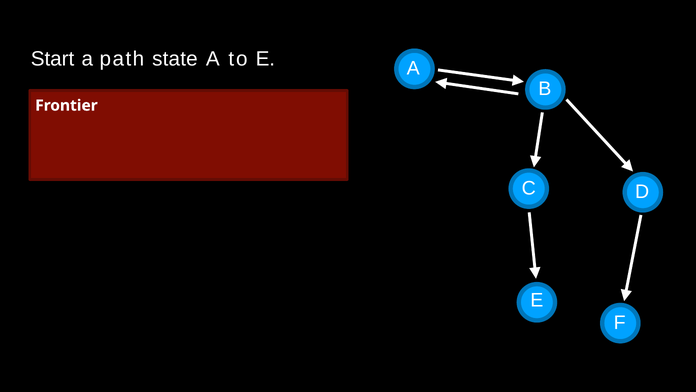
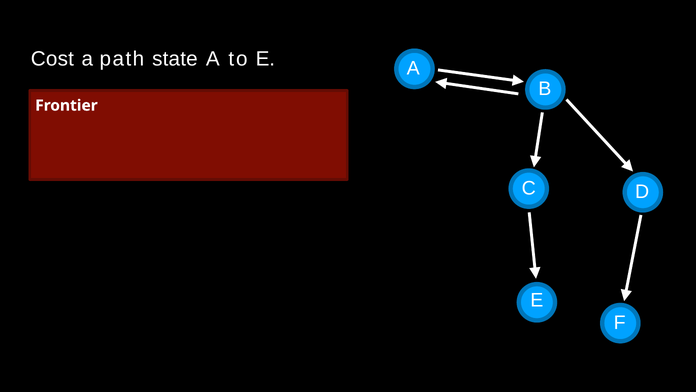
Start: Start -> Cost
